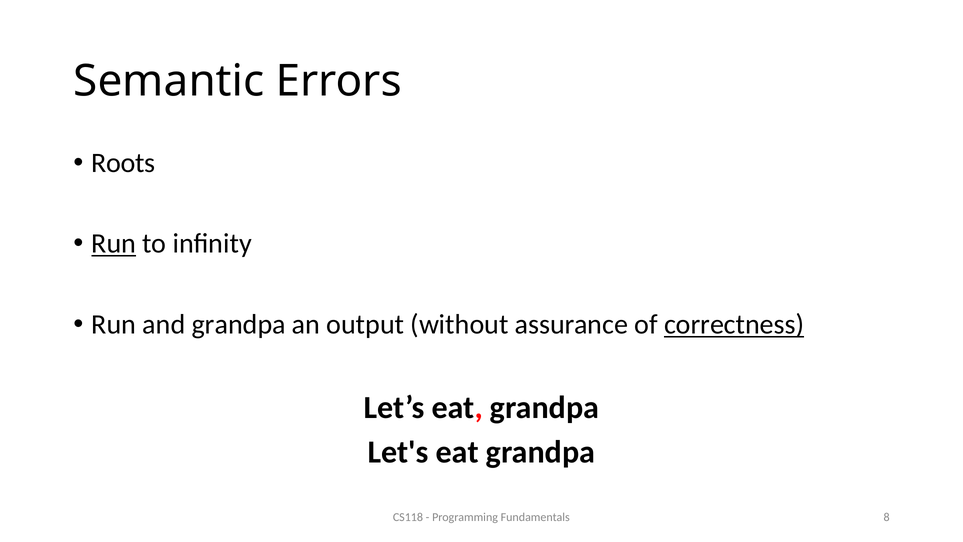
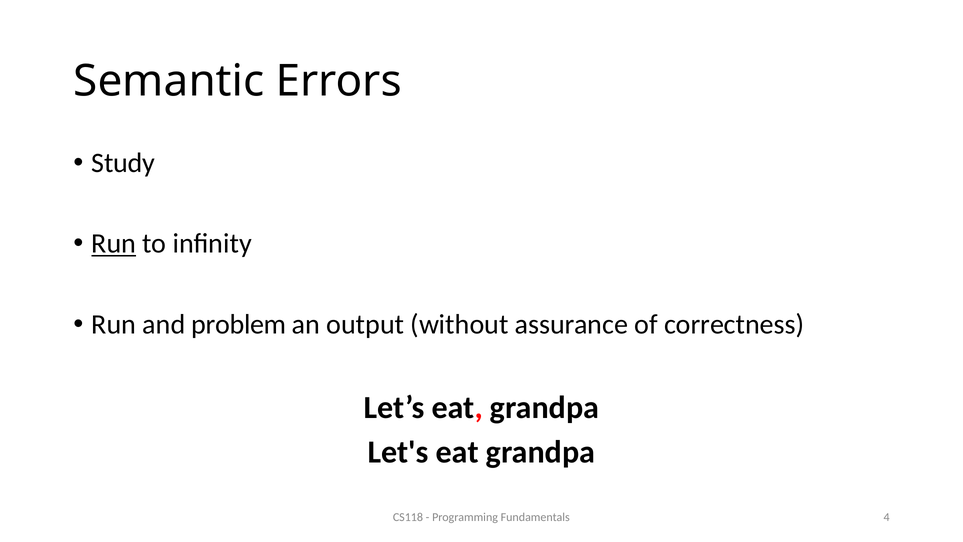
Roots: Roots -> Study
and grandpa: grandpa -> problem
correctness underline: present -> none
8: 8 -> 4
